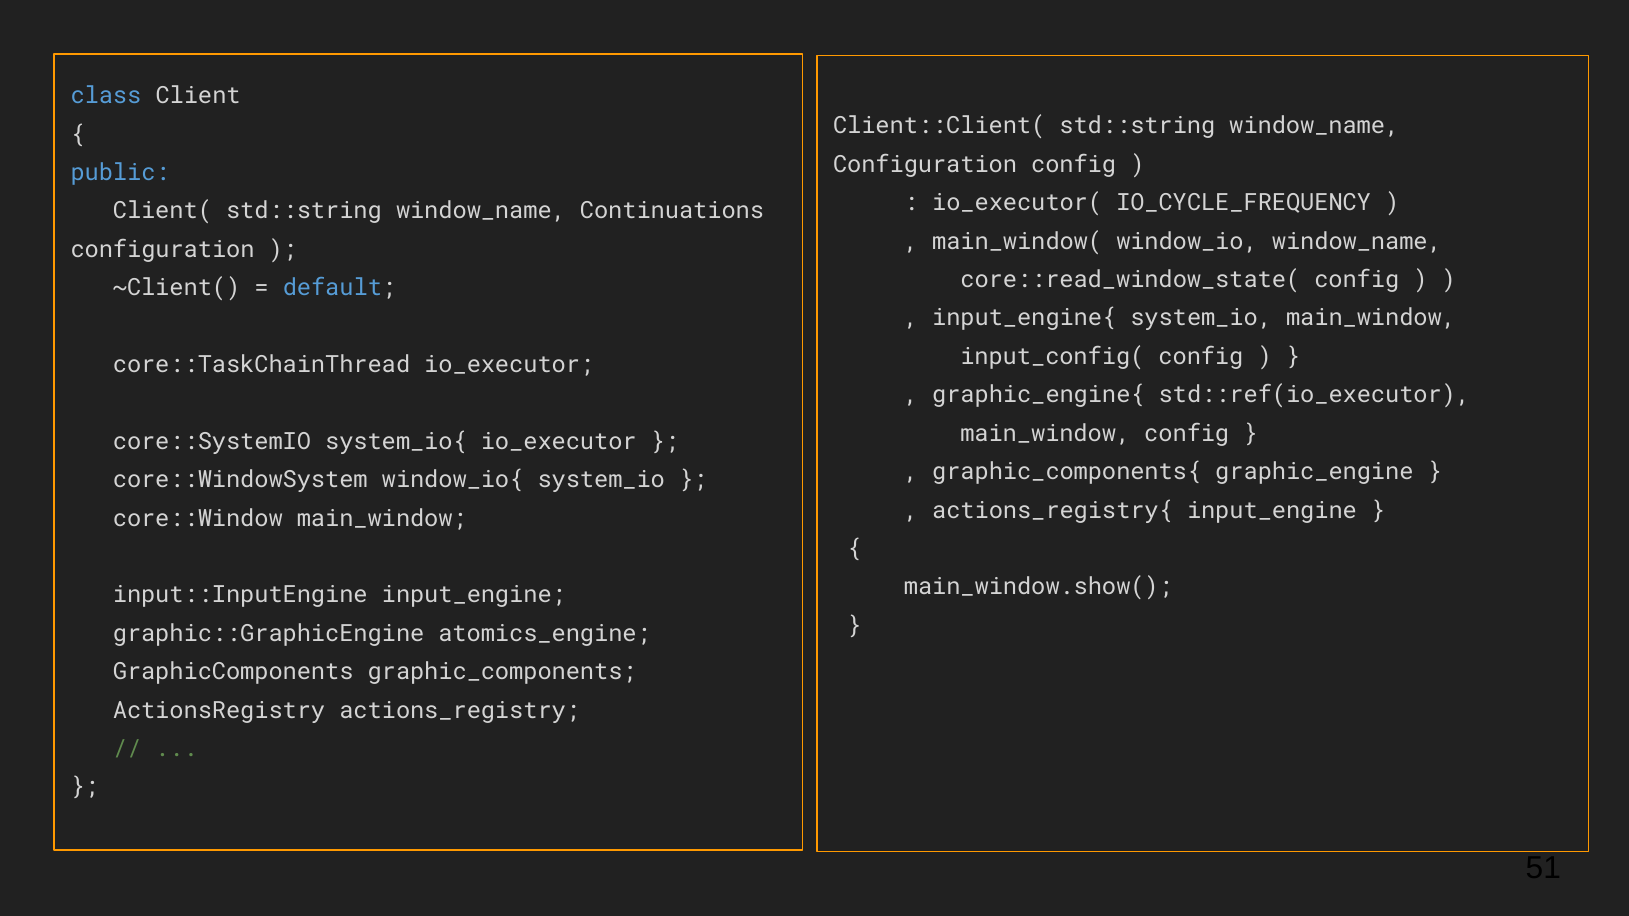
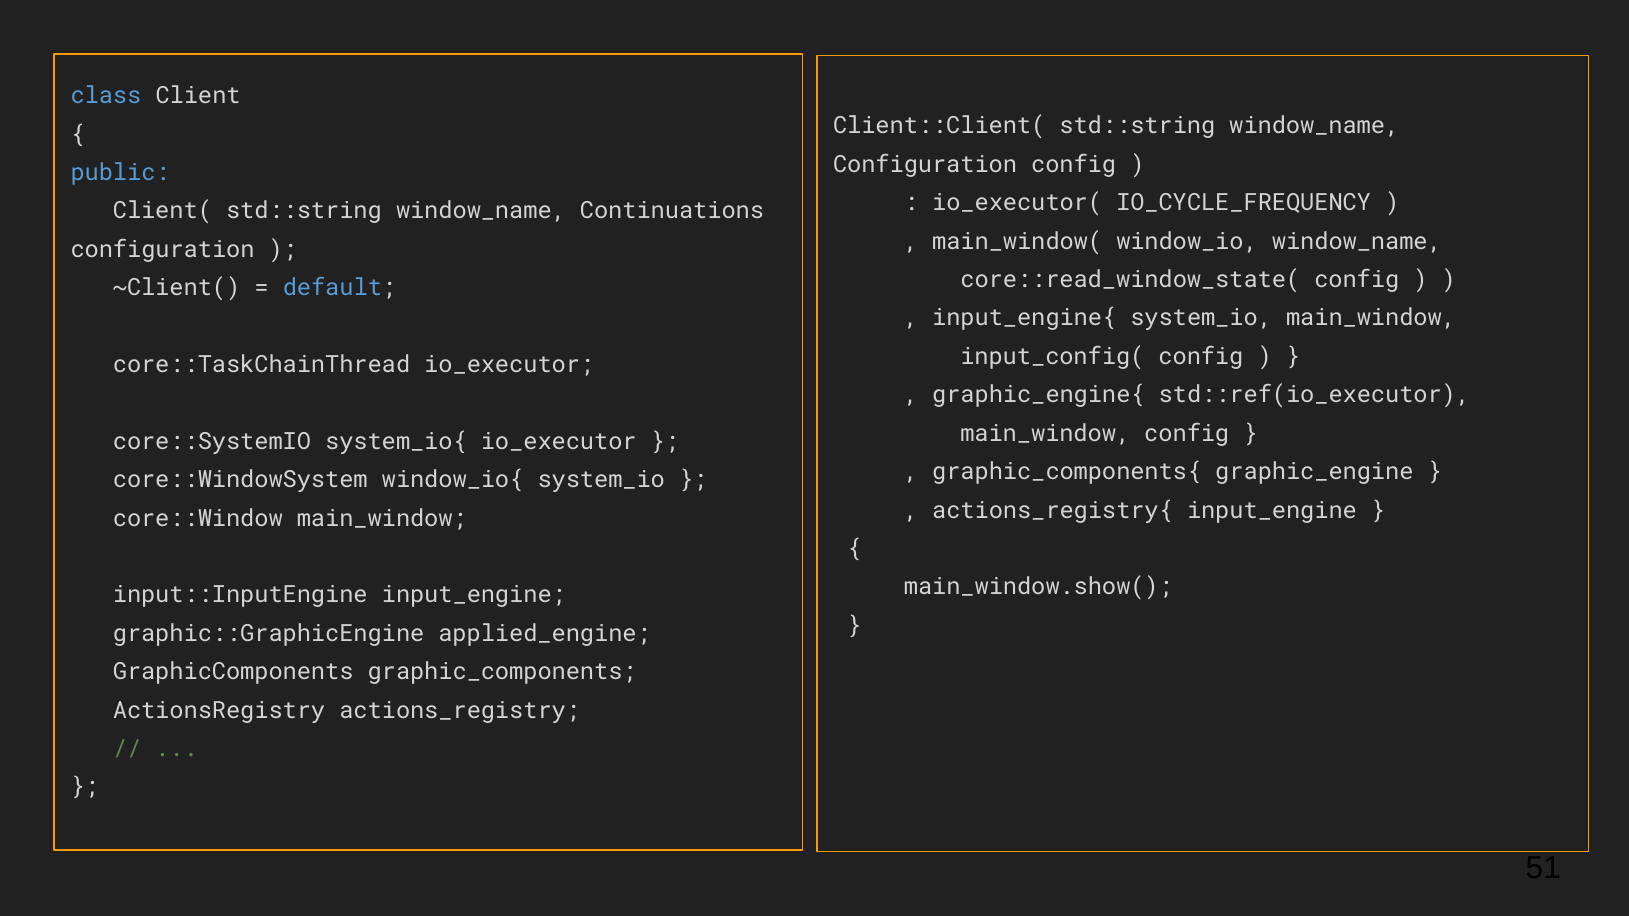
atomics_engine: atomics_engine -> applied_engine
